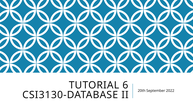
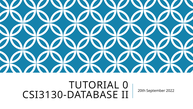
6: 6 -> 0
